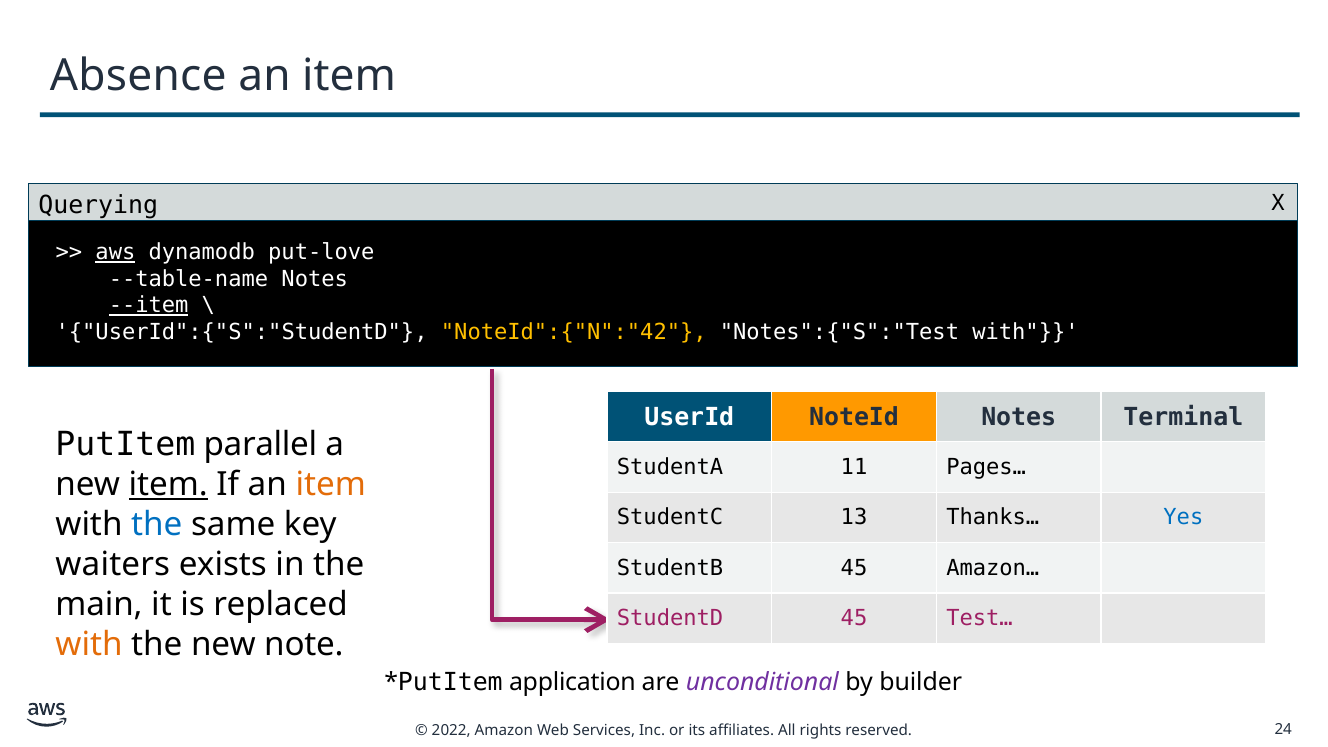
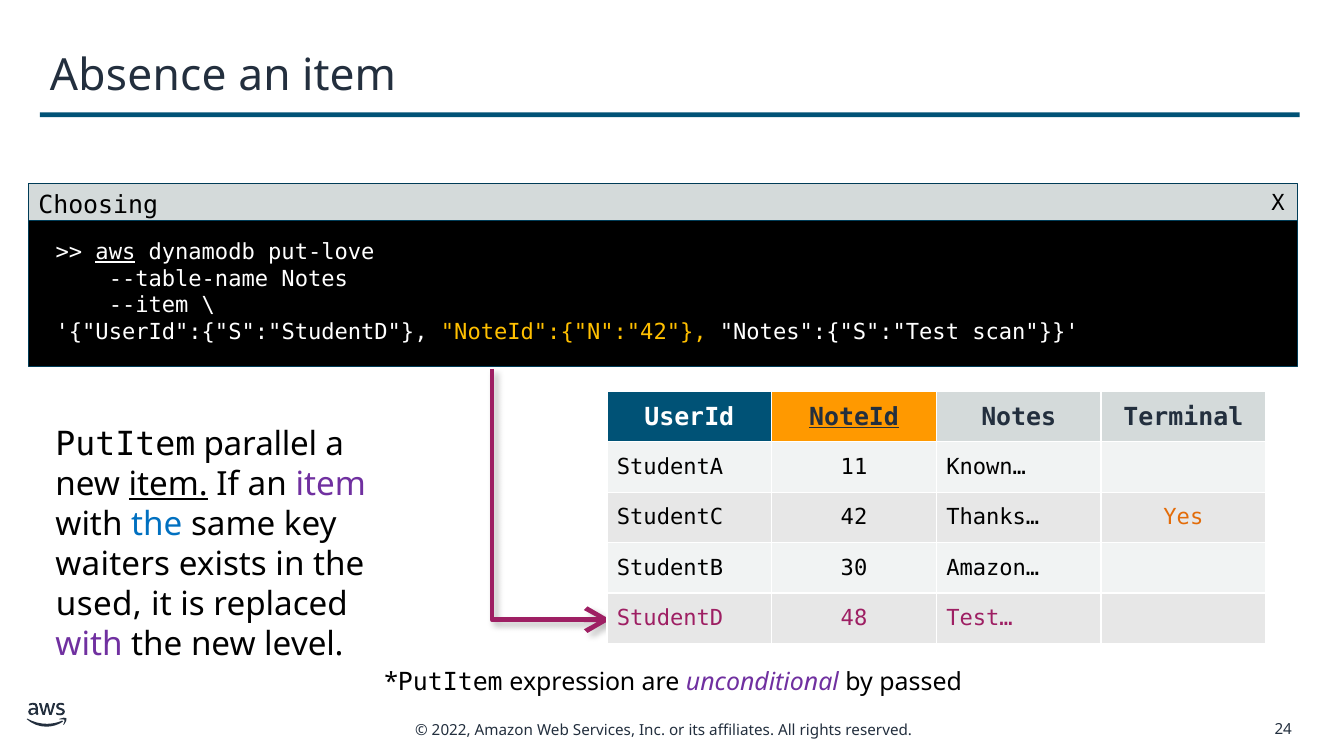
Querying: Querying -> Choosing
--item underline: present -> none
Notes":{"S":"Test with: with -> scan
NoteId underline: none -> present
Pages…: Pages… -> Known…
item at (331, 485) colour: orange -> purple
13: 13 -> 42
Yes colour: blue -> orange
StudentB 45: 45 -> 30
main: main -> used
StudentD 45: 45 -> 48
with at (89, 644) colour: orange -> purple
note: note -> level
application: application -> expression
builder: builder -> passed
